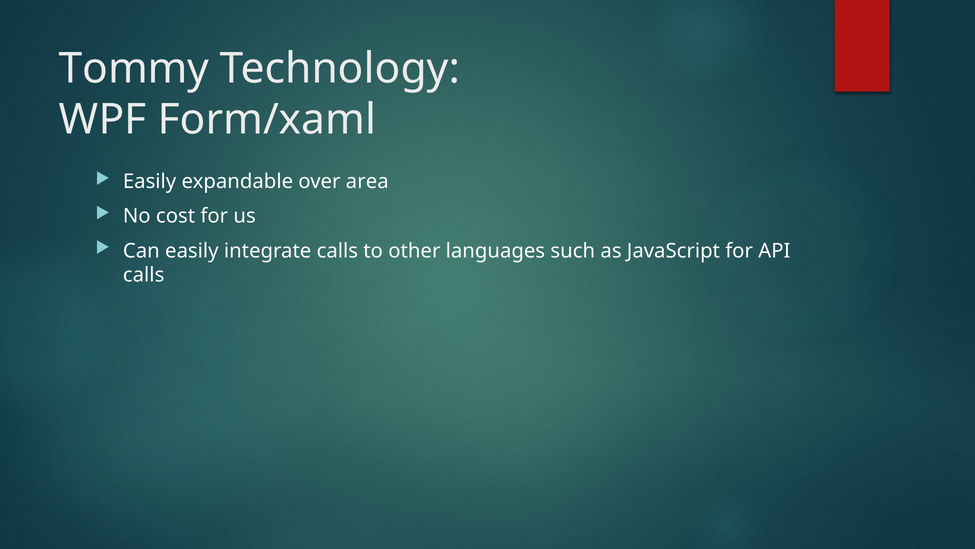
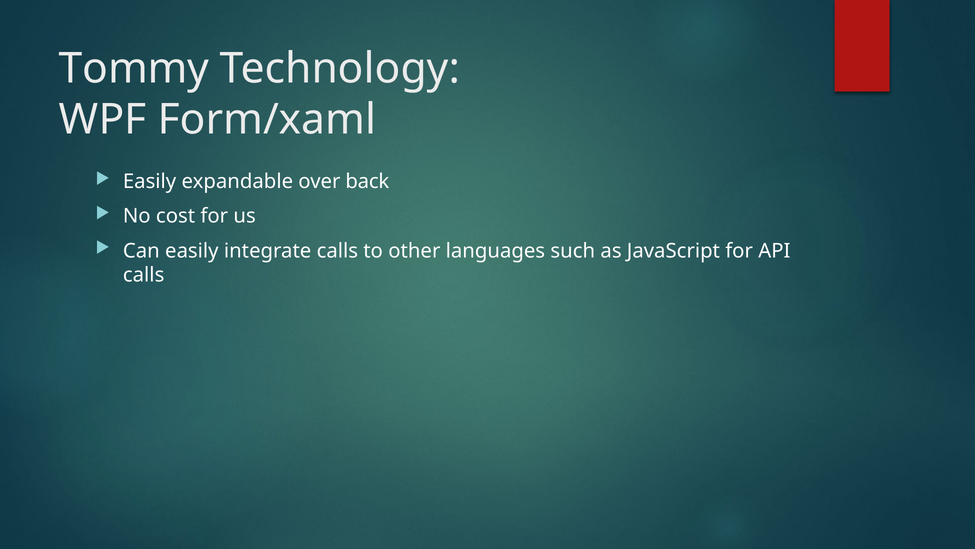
area: area -> back
